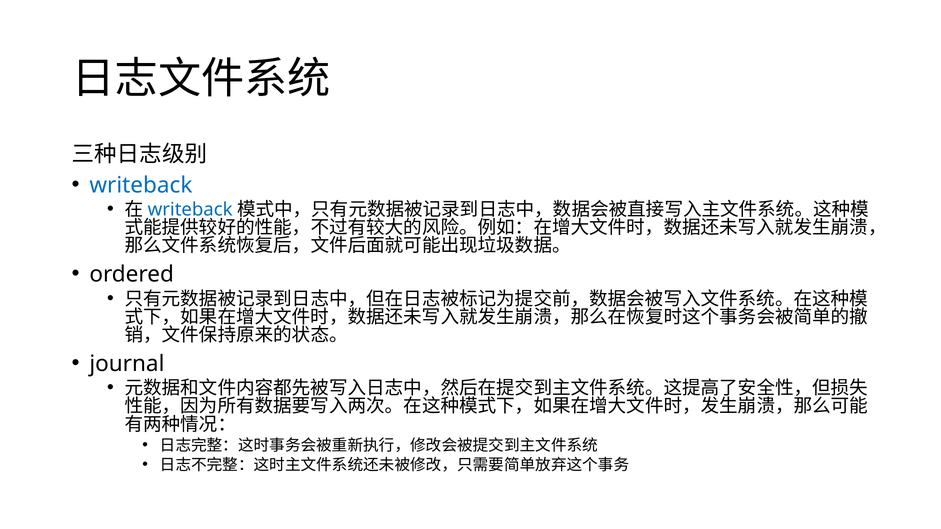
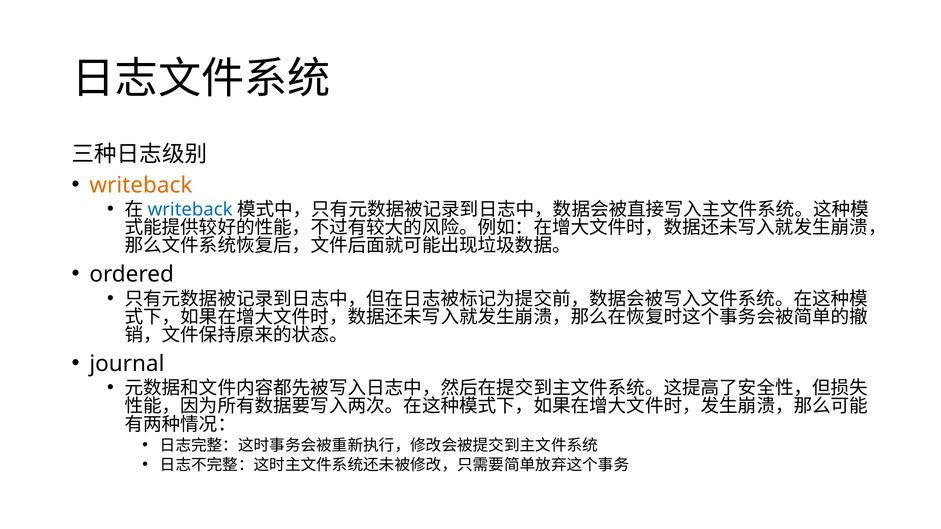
writeback at (141, 185) colour: blue -> orange
